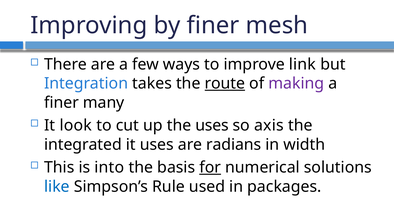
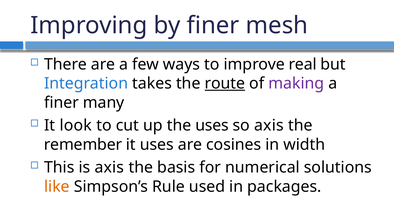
link: link -> real
integrated: integrated -> remember
radians: radians -> cosines
is into: into -> axis
for underline: present -> none
like colour: blue -> orange
